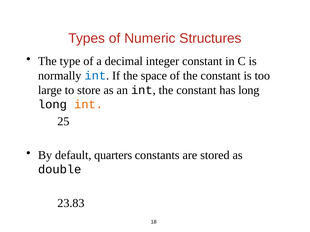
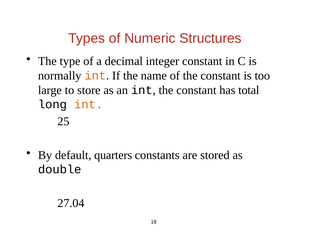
int at (95, 76) colour: blue -> orange
space: space -> name
has long: long -> total
23.83: 23.83 -> 27.04
